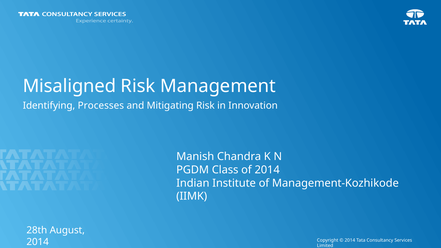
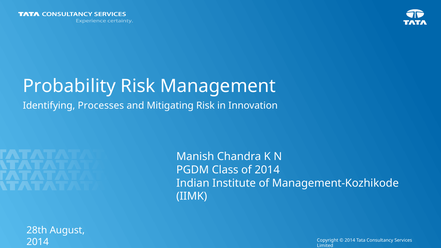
Misaligned: Misaligned -> Probability
